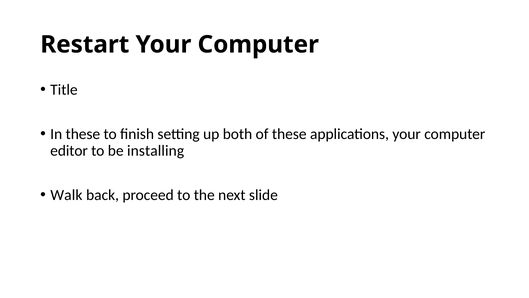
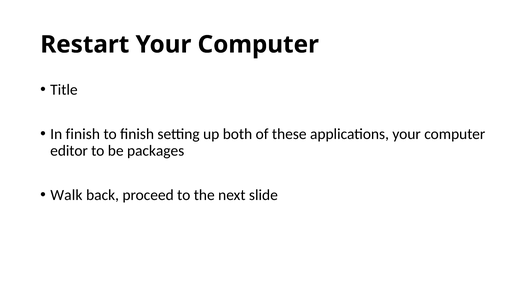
In these: these -> finish
installing: installing -> packages
